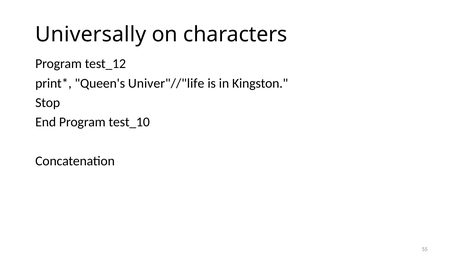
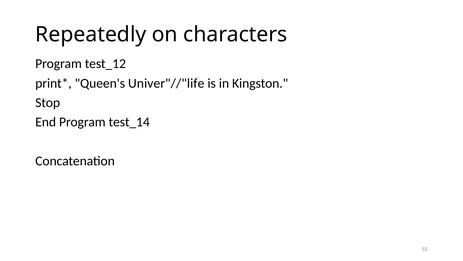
Universally: Universally -> Repeatedly
test_10: test_10 -> test_14
